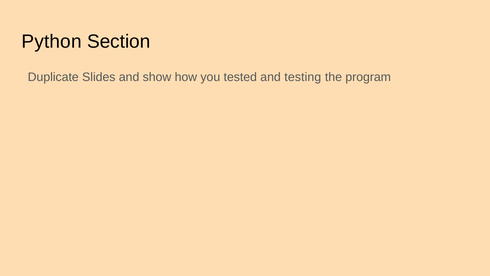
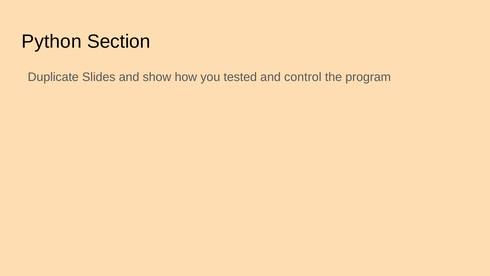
testing: testing -> control
